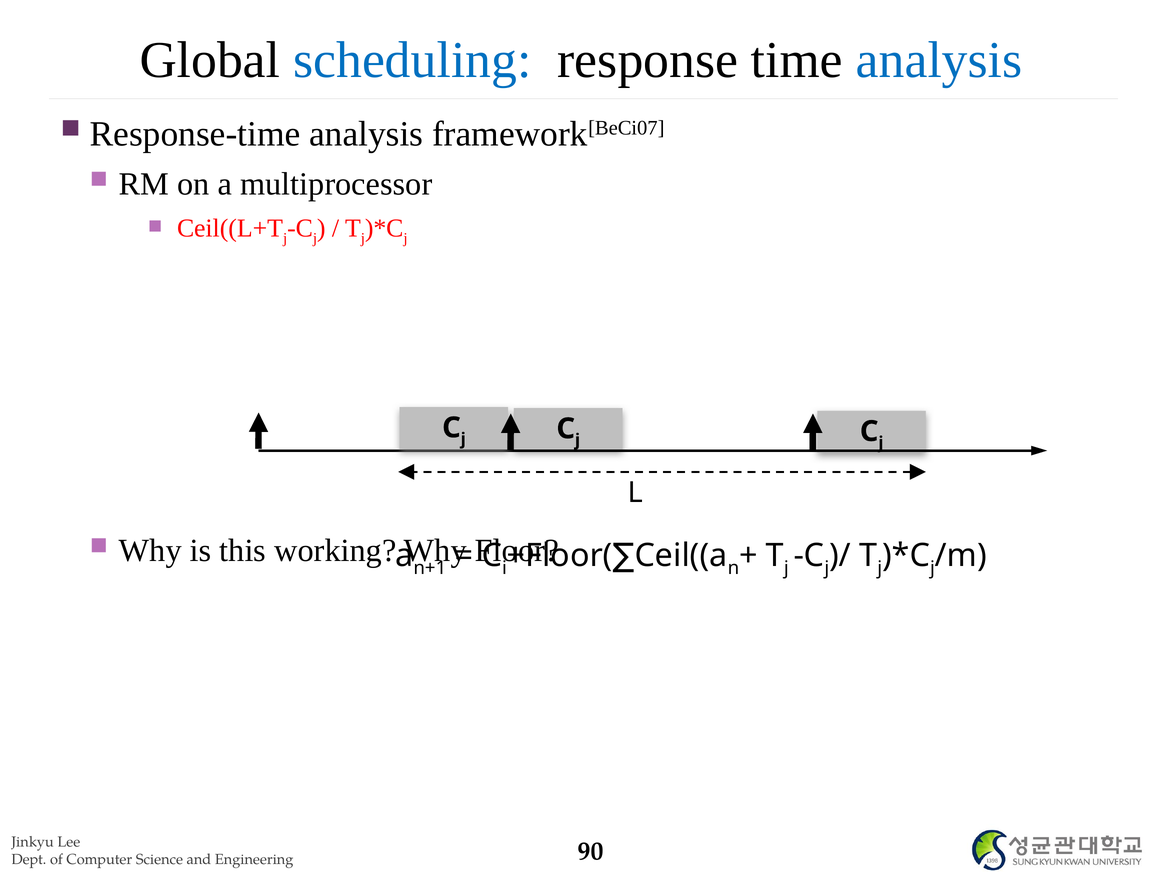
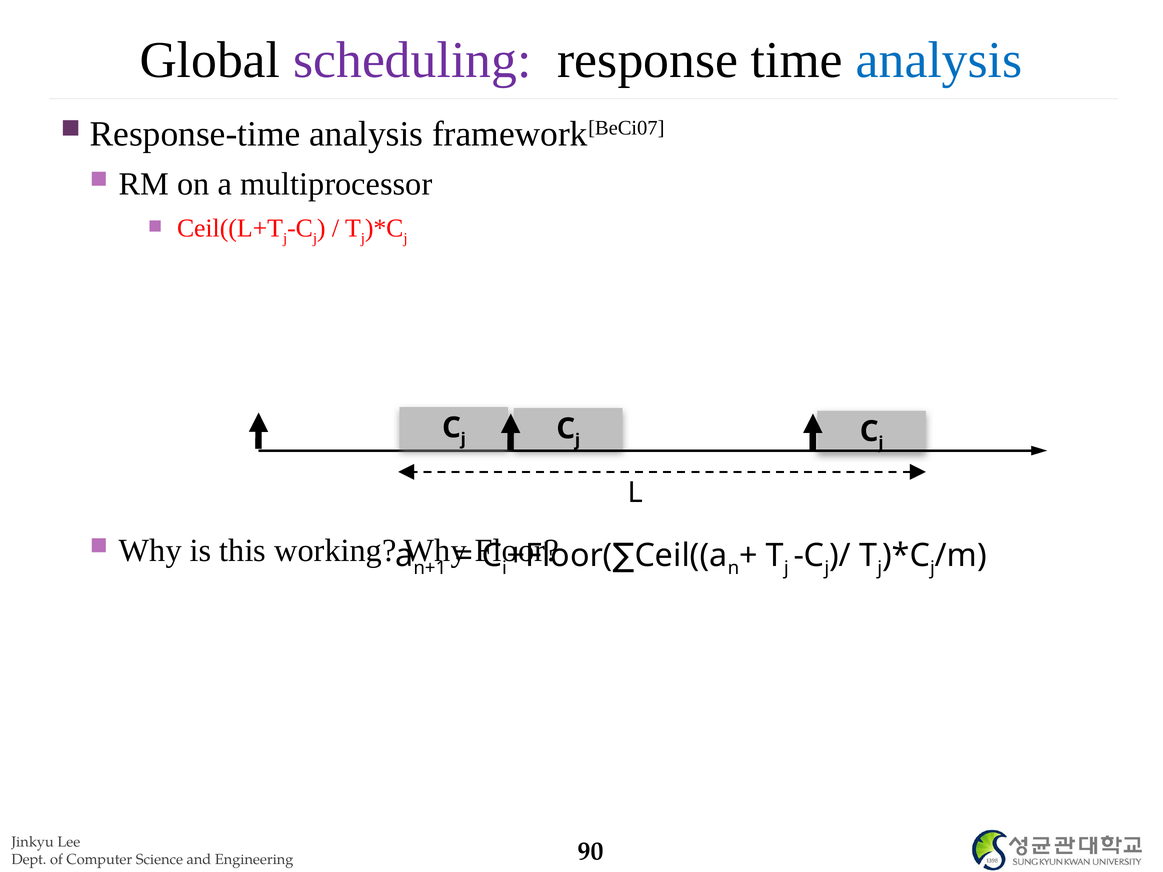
scheduling colour: blue -> purple
